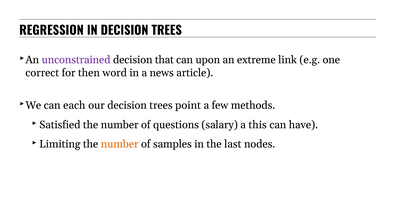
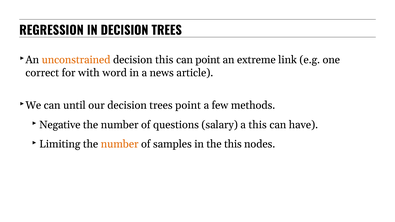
unconstrained colour: purple -> orange
decision that: that -> this
can upon: upon -> point
then: then -> with
each: each -> until
Satisfied: Satisfied -> Negative
the last: last -> this
